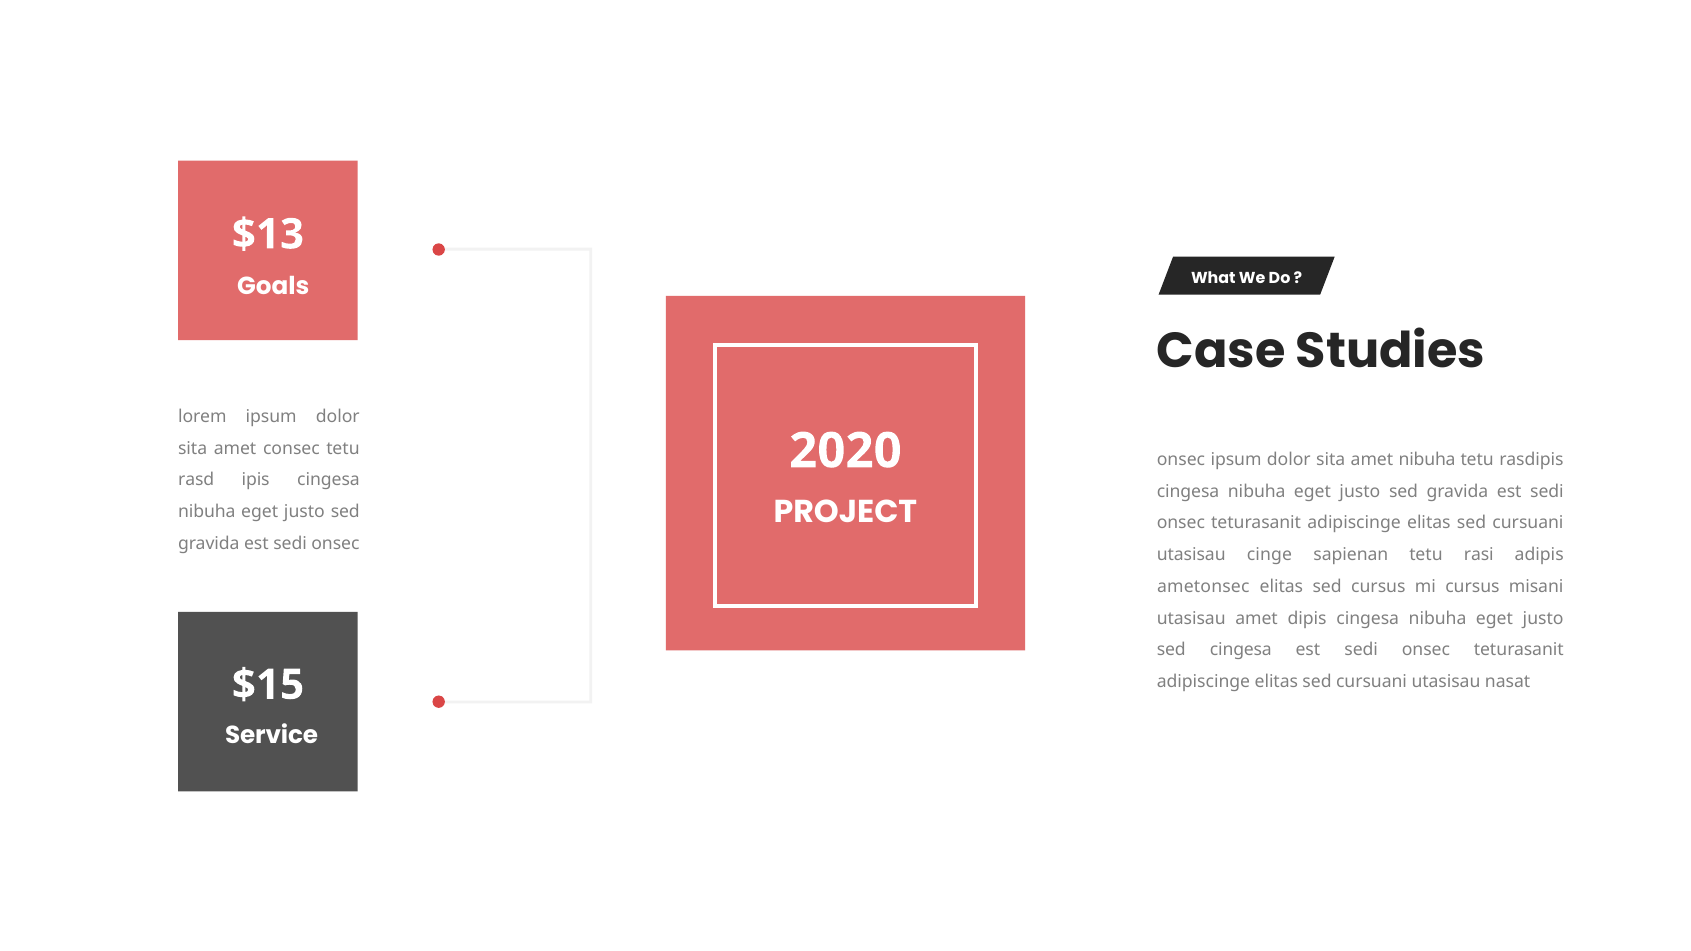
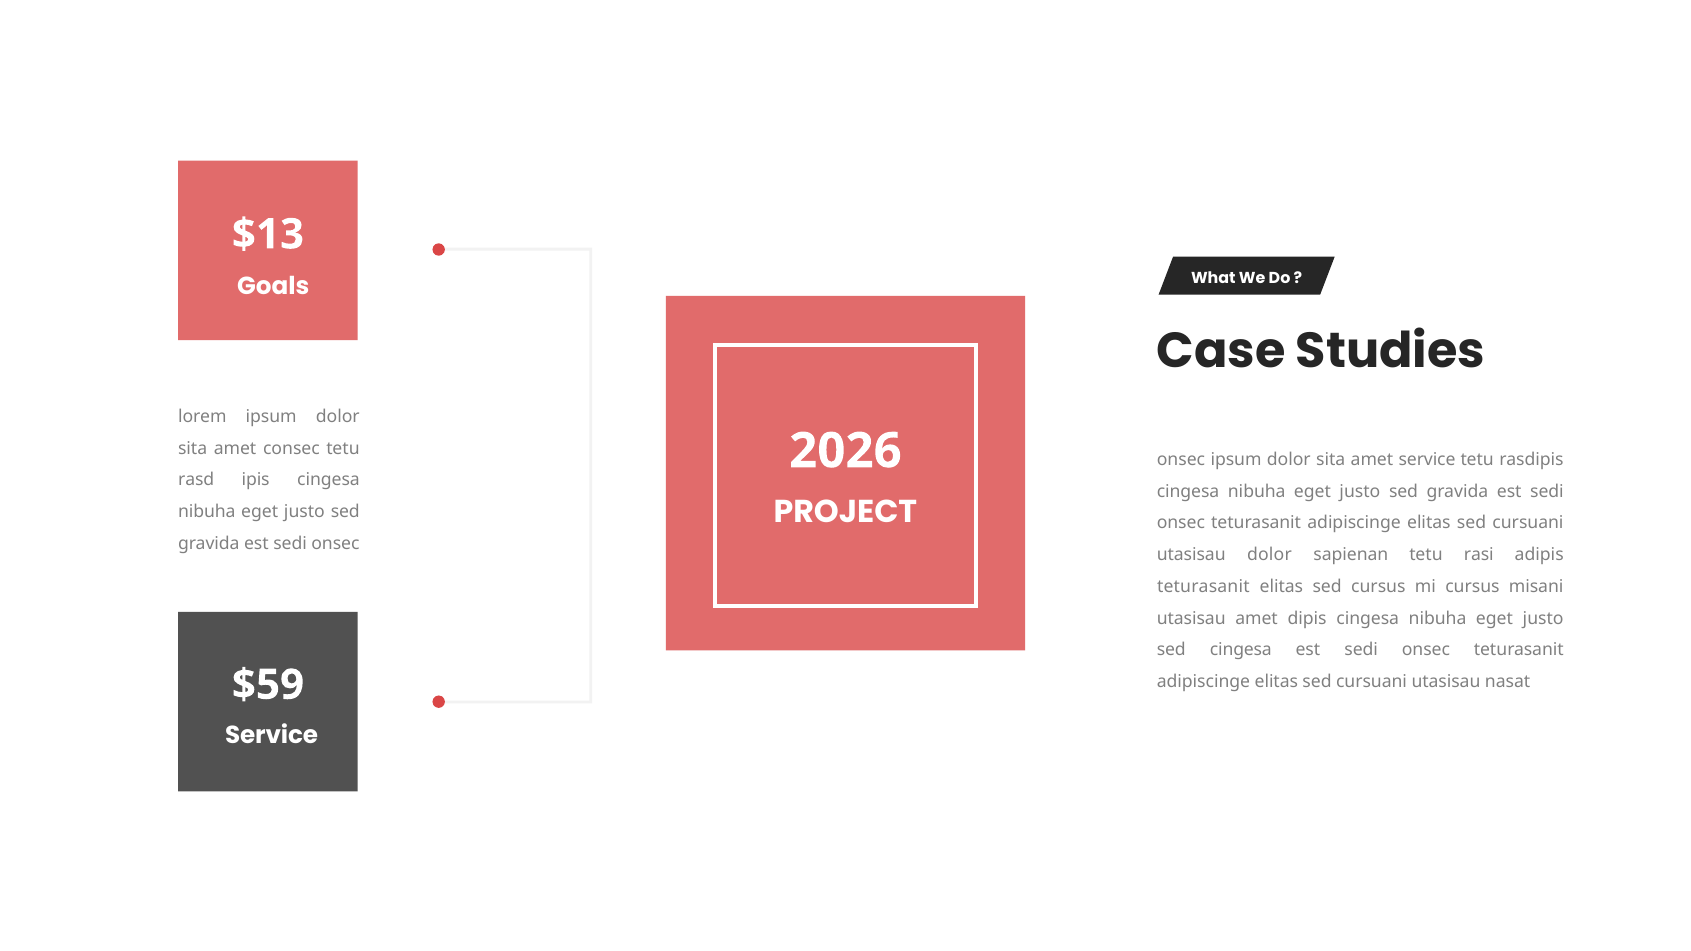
2020: 2020 -> 2026
amet nibuha: nibuha -> service
utasisau cinge: cinge -> dolor
ametonsec at (1203, 587): ametonsec -> teturasanit
$15: $15 -> $59
